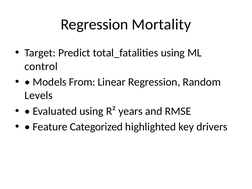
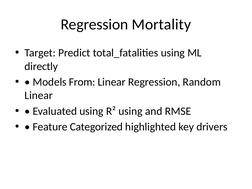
control: control -> directly
Levels at (39, 95): Levels -> Linear
R² years: years -> using
